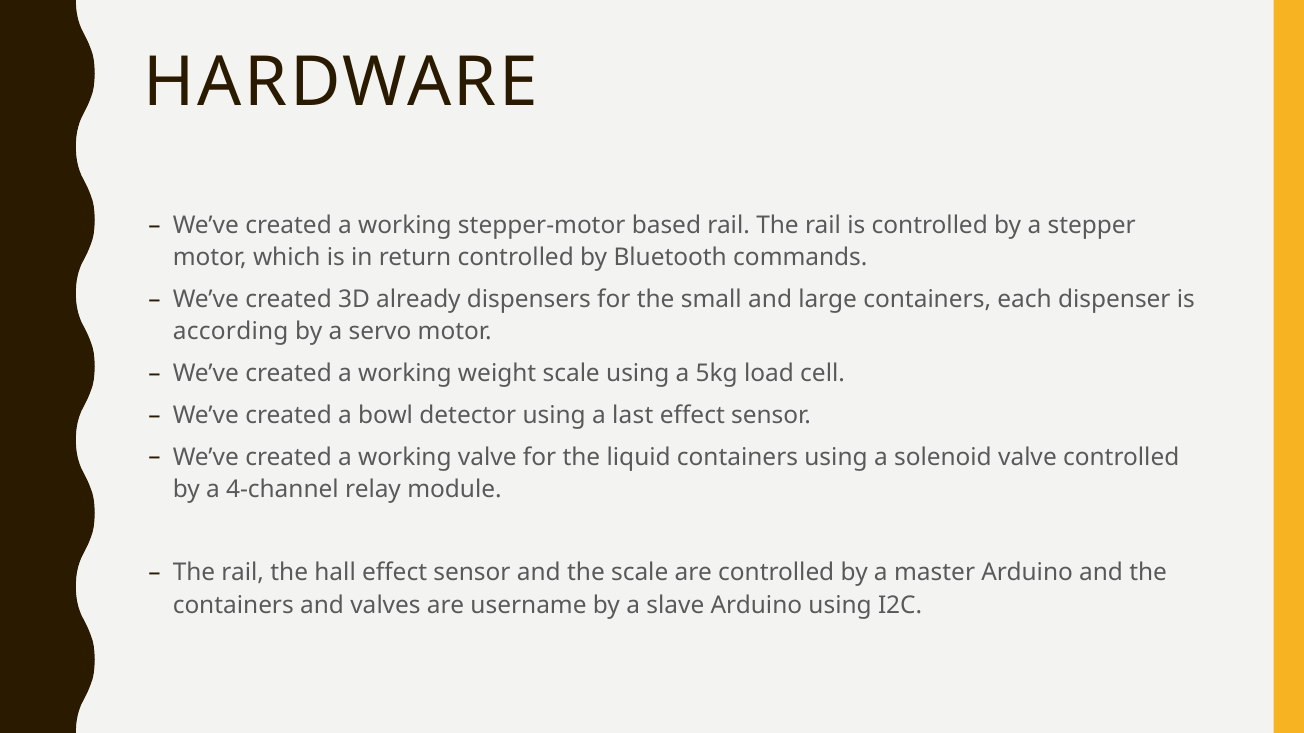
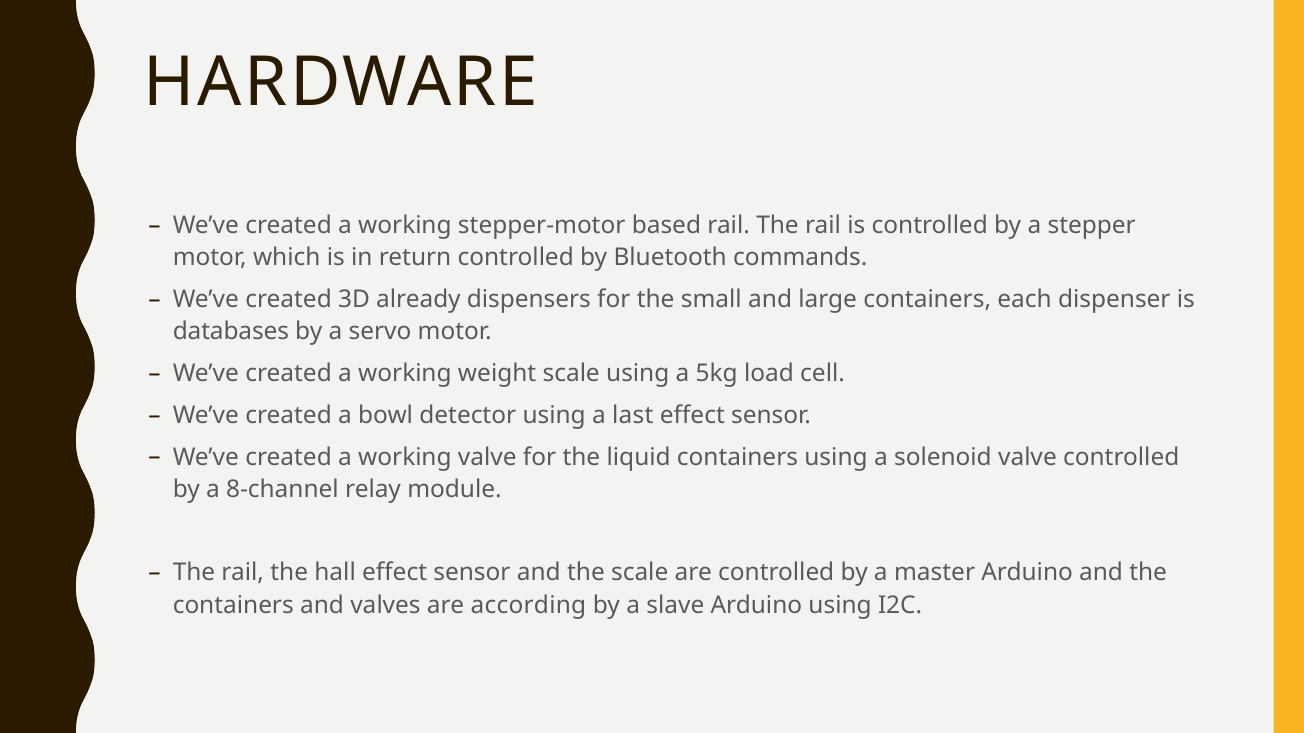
according: according -> databases
4-channel: 4-channel -> 8-channel
username: username -> according
